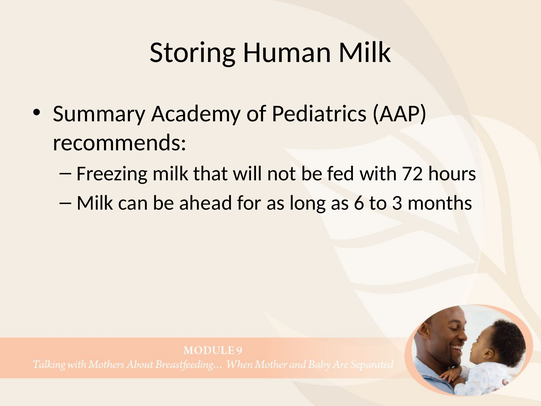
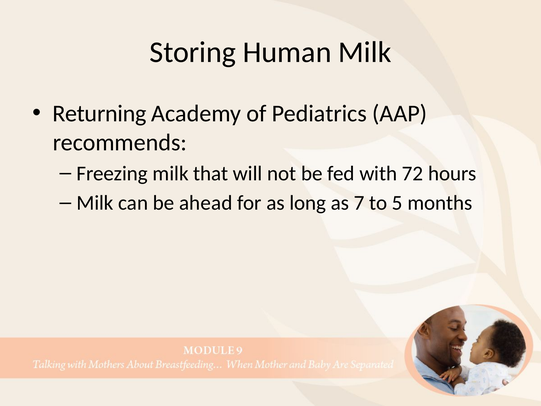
Summary: Summary -> Returning
6: 6 -> 7
3: 3 -> 5
